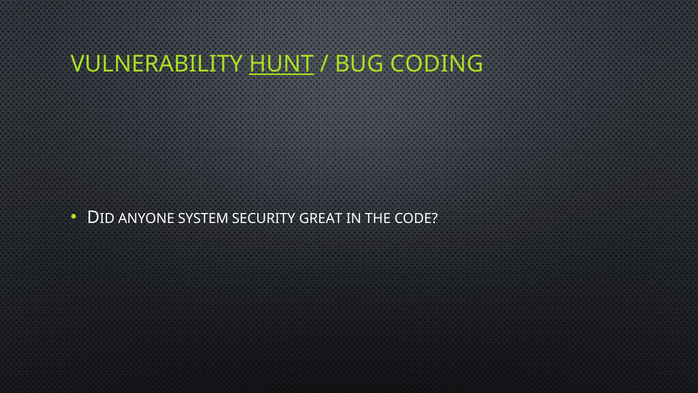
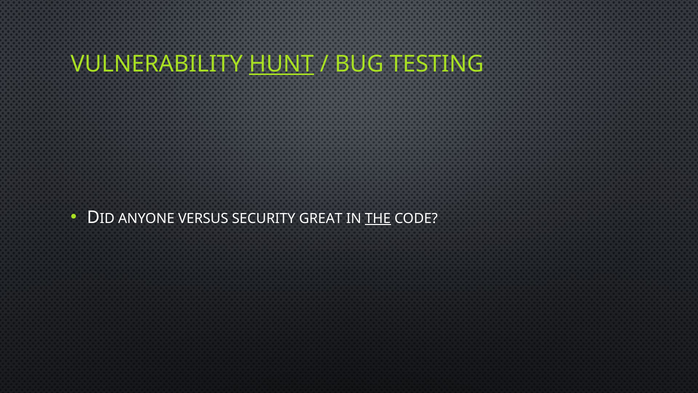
CODING: CODING -> TESTING
SYSTEM: SYSTEM -> VERSUS
THE underline: none -> present
